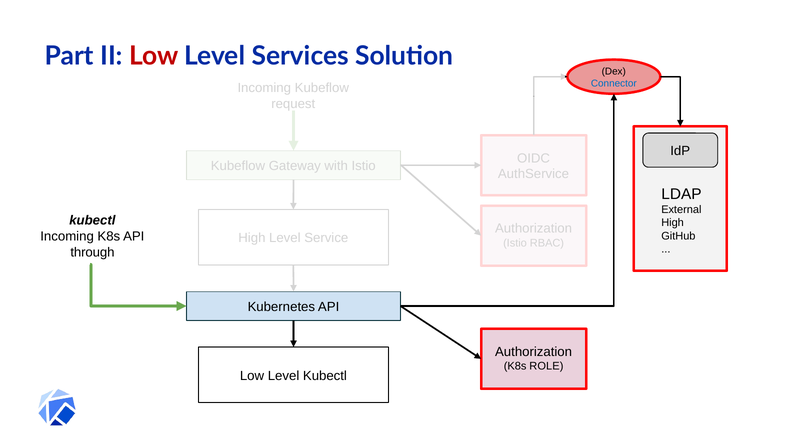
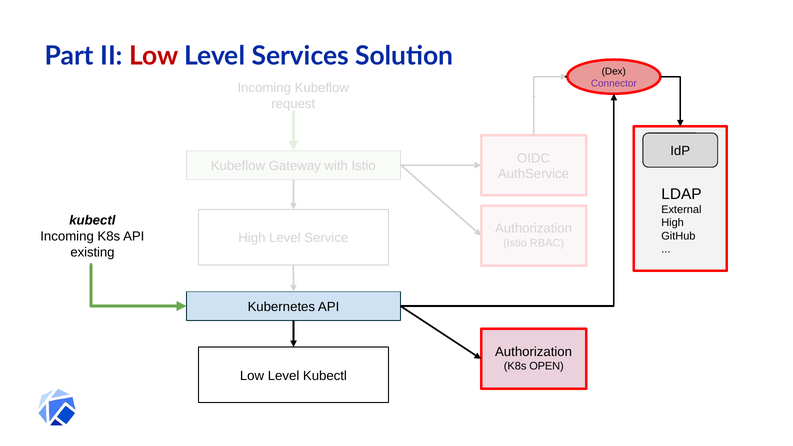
Connector colour: blue -> purple
through: through -> existing
ROLE: ROLE -> OPEN
